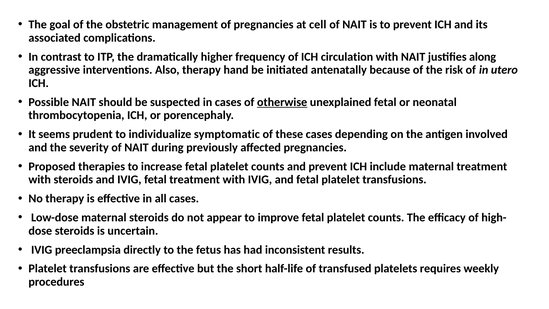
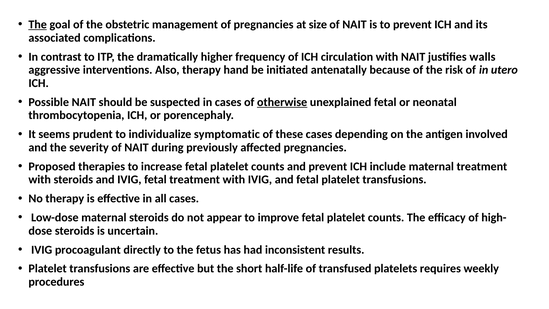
The at (38, 25) underline: none -> present
cell: cell -> size
along: along -> walls
preeclampsia: preeclampsia -> procoagulant
